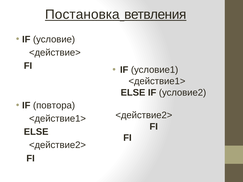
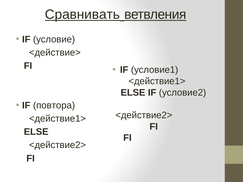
Постановка: Постановка -> Сравнивать
